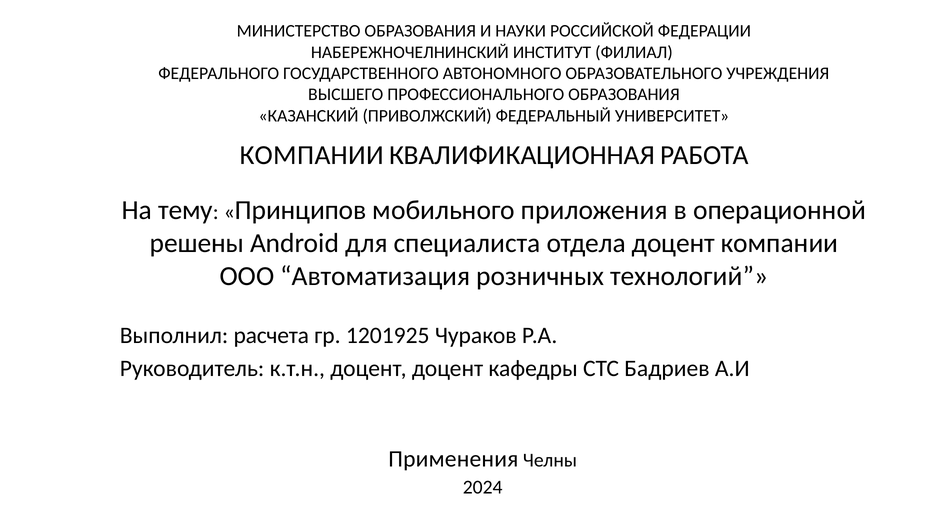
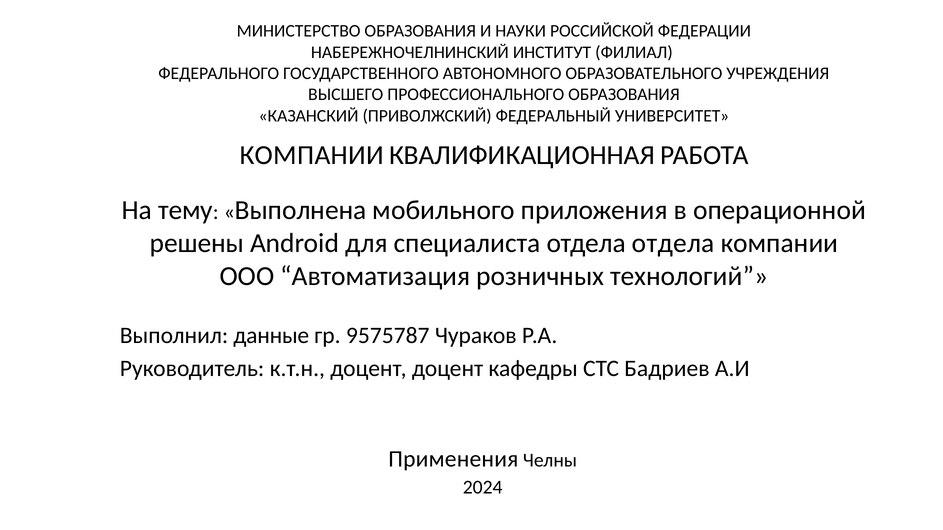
Принципов: Принципов -> Выполнена
отдела доцент: доцент -> отдела
расчета: расчета -> данные
1201925: 1201925 -> 9575787
